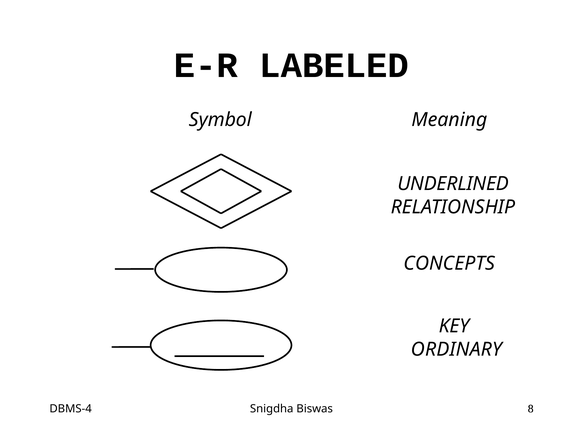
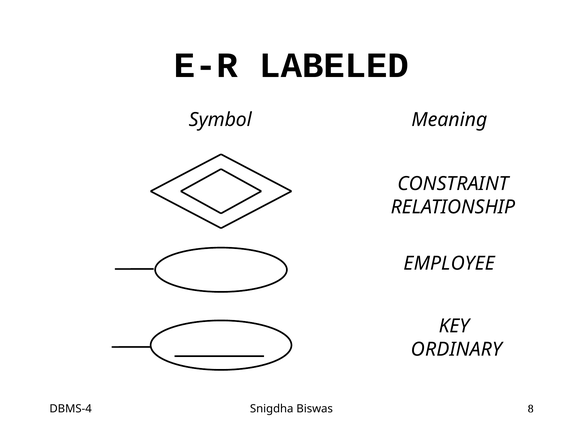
UNDERLINED: UNDERLINED -> CONSTRAINT
CONCEPTS: CONCEPTS -> EMPLOYEE
